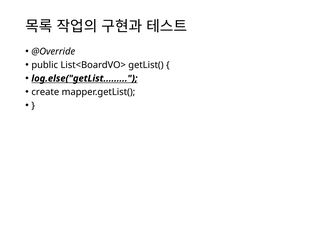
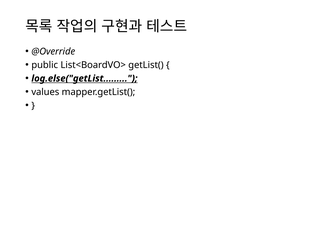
create: create -> values
